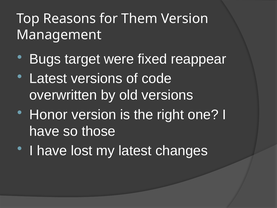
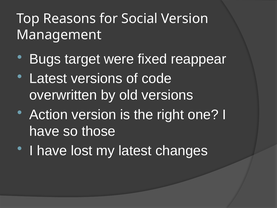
Them: Them -> Social
Honor: Honor -> Action
